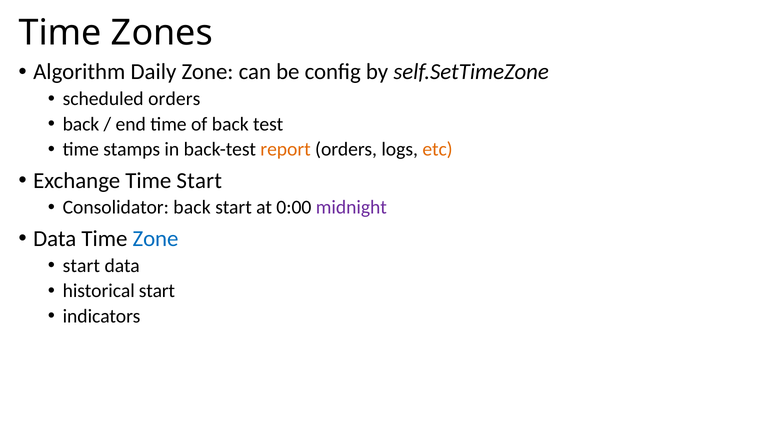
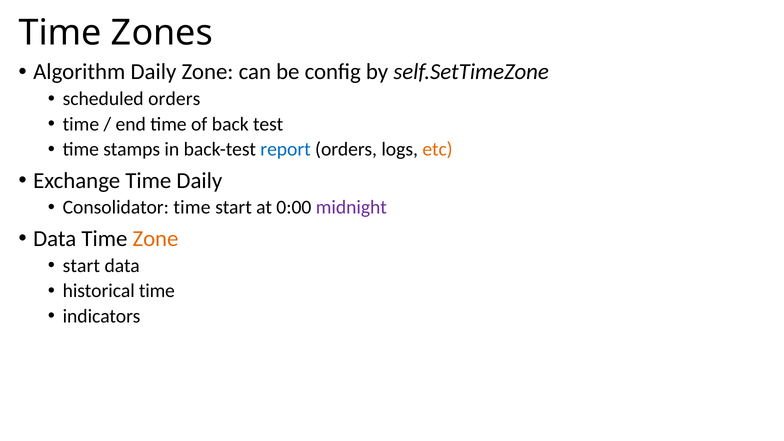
back at (81, 124): back -> time
report colour: orange -> blue
Time Start: Start -> Daily
Consolidator back: back -> time
Zone at (155, 239) colour: blue -> orange
historical start: start -> time
